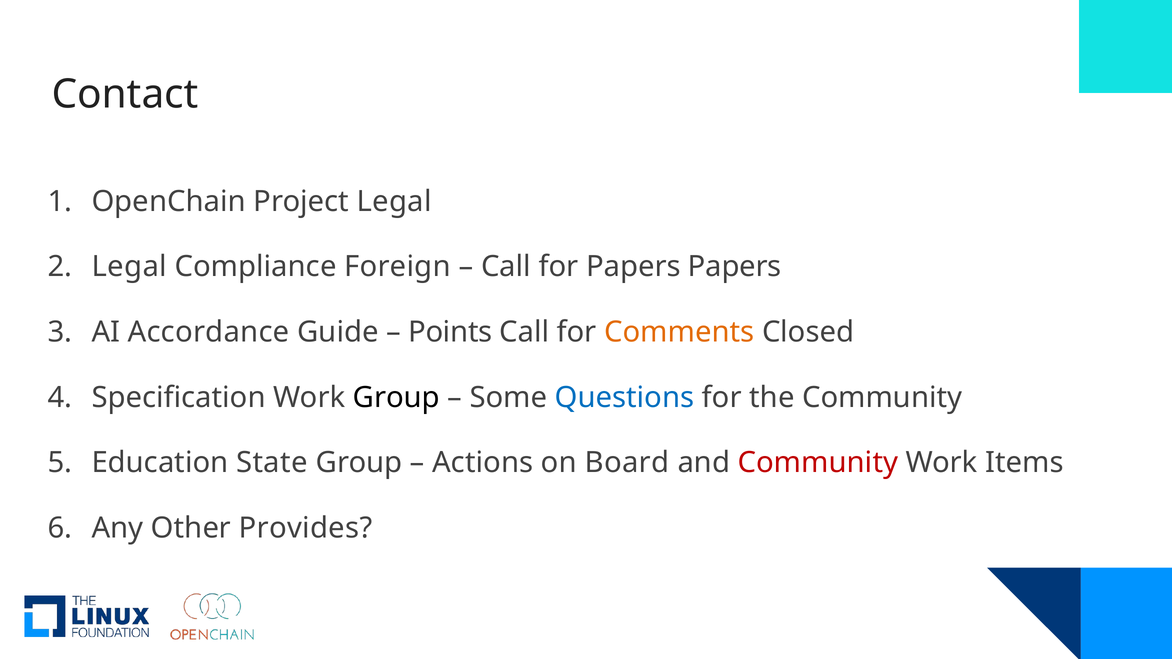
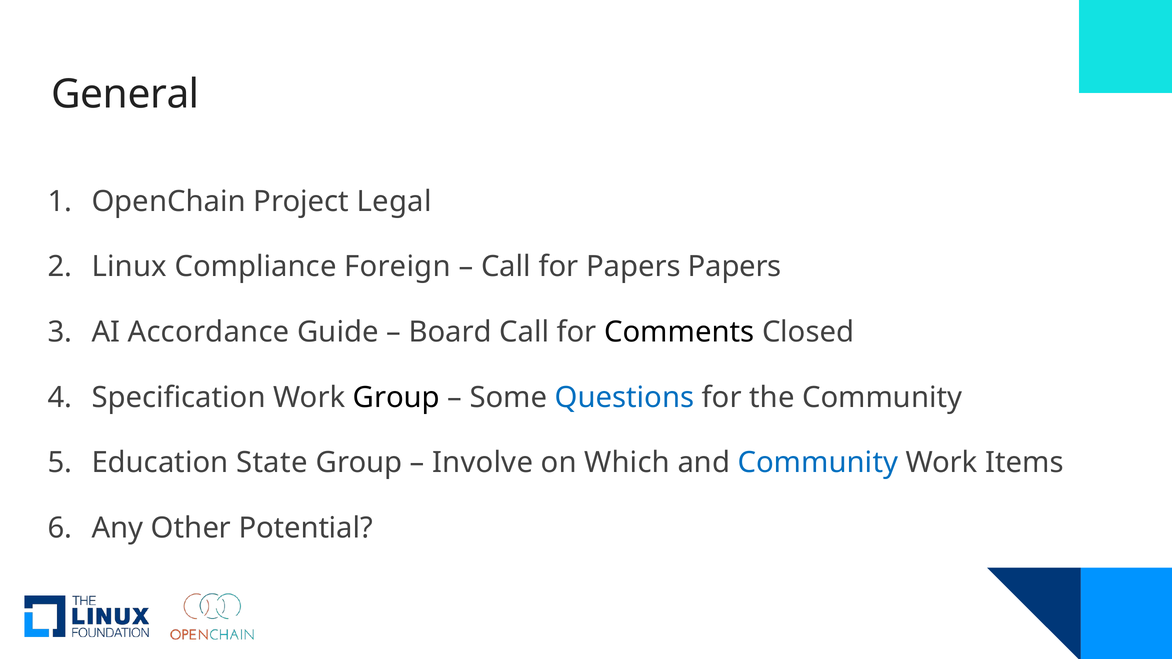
Contact: Contact -> General
Legal at (129, 267): Legal -> Linux
Points: Points -> Board
Comments colour: orange -> black
Actions: Actions -> Involve
Board: Board -> Which
Community at (818, 463) colour: red -> blue
Provides: Provides -> Potential
